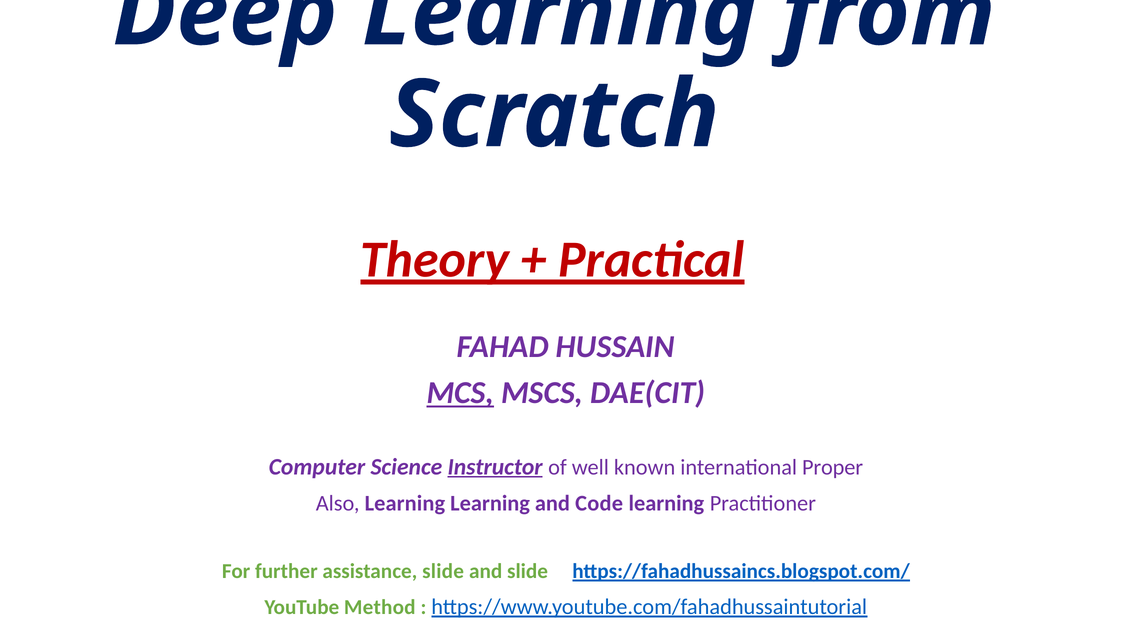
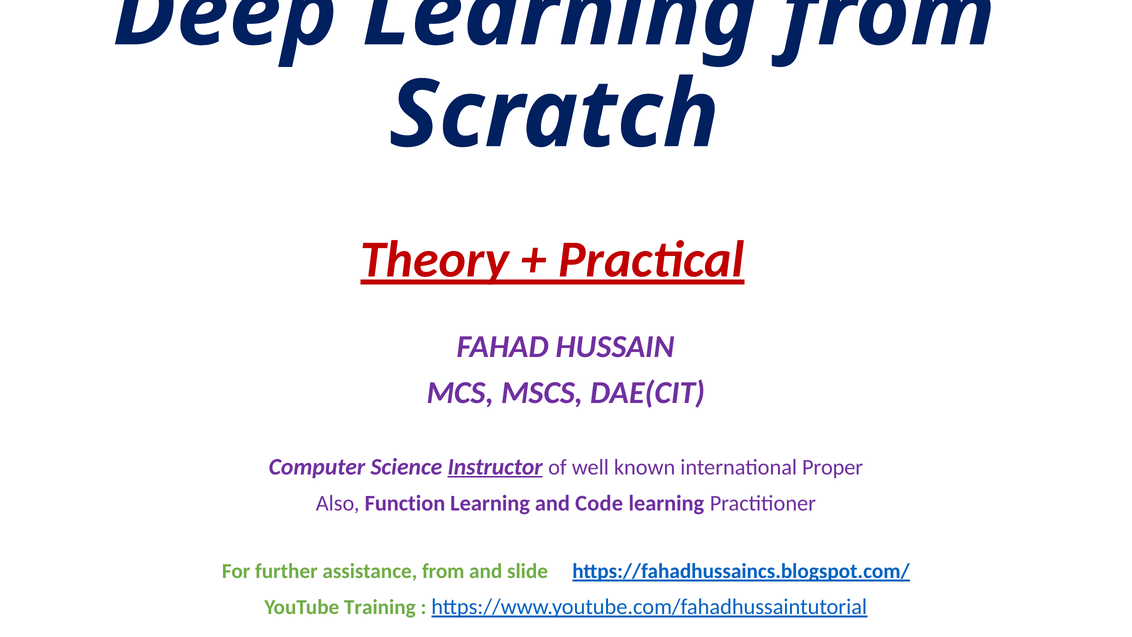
MCS underline: present -> none
Also Learning: Learning -> Function
assistance slide: slide -> from
Method: Method -> Training
